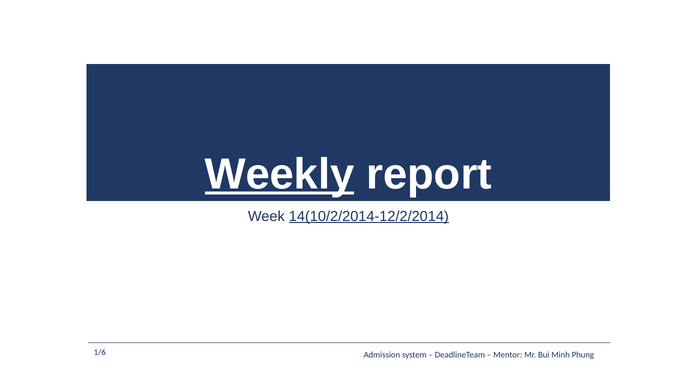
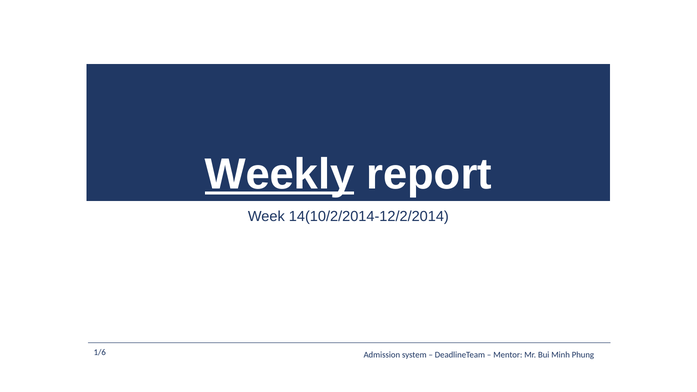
14(10/2/2014-12/2/2014 underline: present -> none
